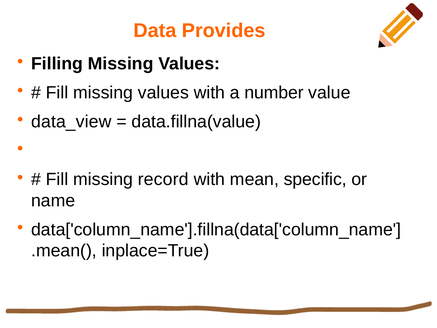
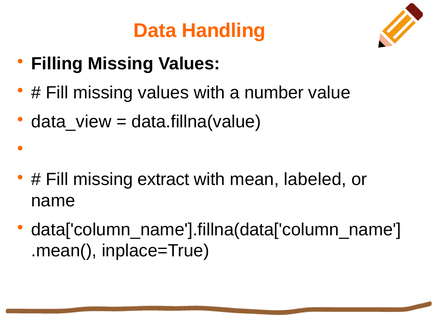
Provides: Provides -> Handling
record: record -> extract
specific: specific -> labeled
